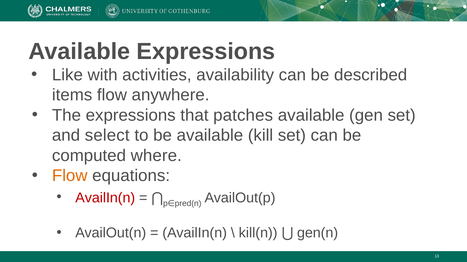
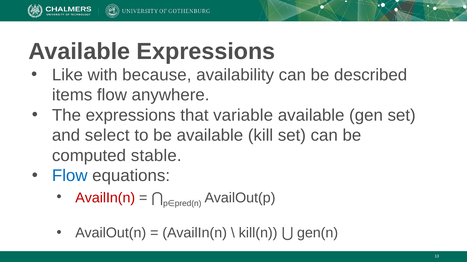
activities: activities -> because
patches: patches -> variable
where: where -> stable
Flow at (70, 176) colour: orange -> blue
